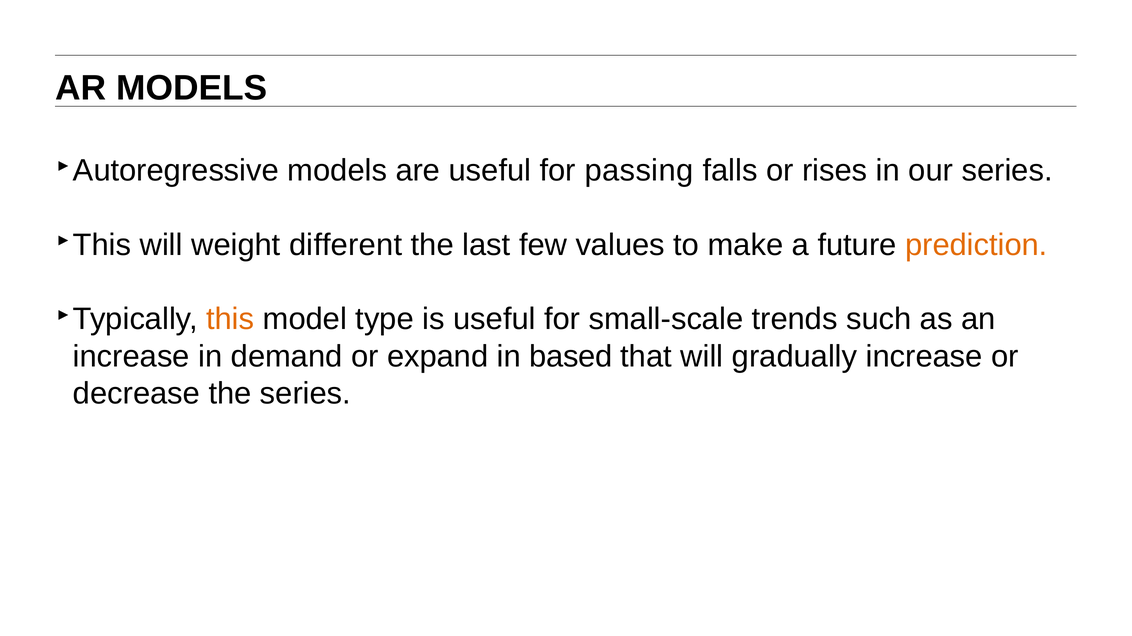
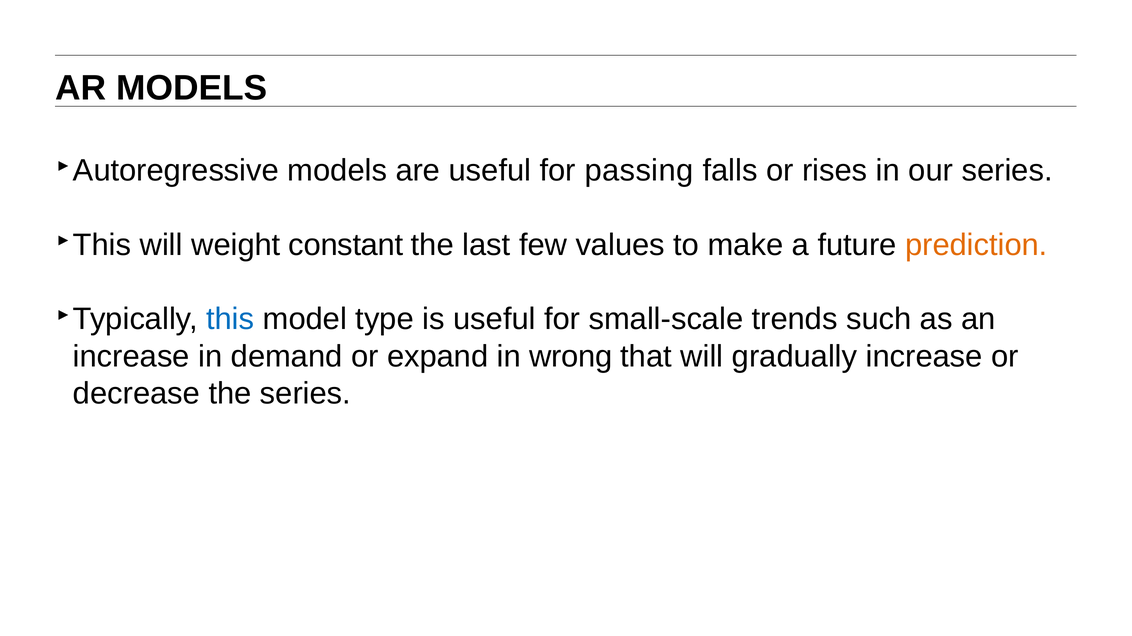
different: different -> constant
this colour: orange -> blue
based: based -> wrong
